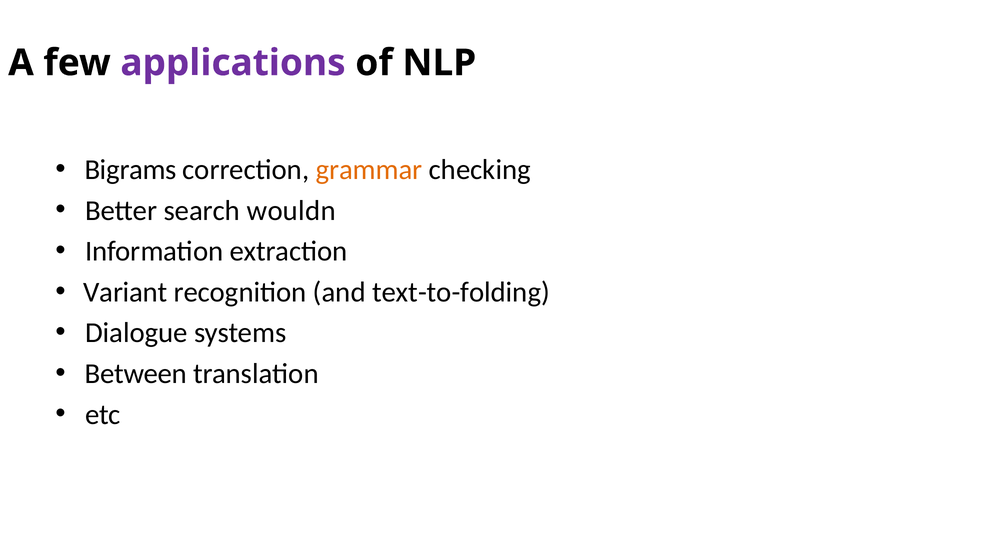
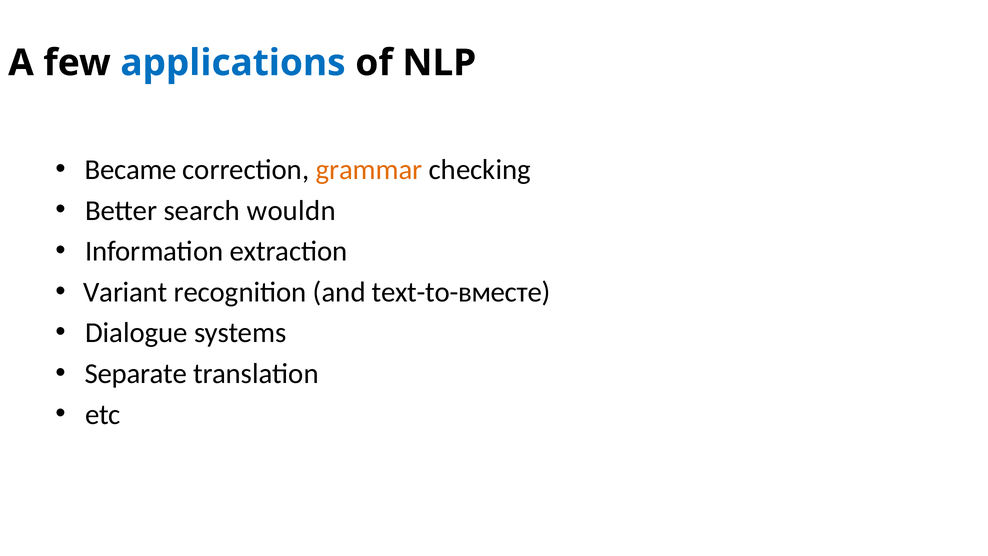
applications colour: purple -> blue
Bigrams: Bigrams -> Became
text-to-folding: text-to-folding -> text-to-вместе
Between: Between -> Separate
